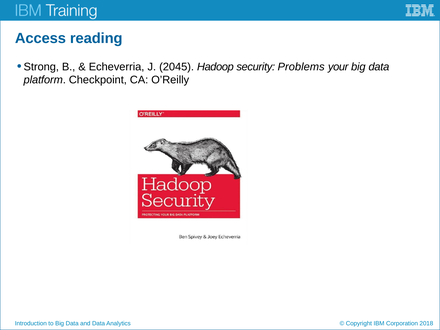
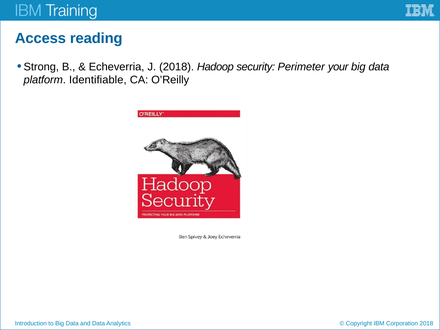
J 2045: 2045 -> 2018
Problems: Problems -> Perimeter
Checkpoint: Checkpoint -> Identifiable
